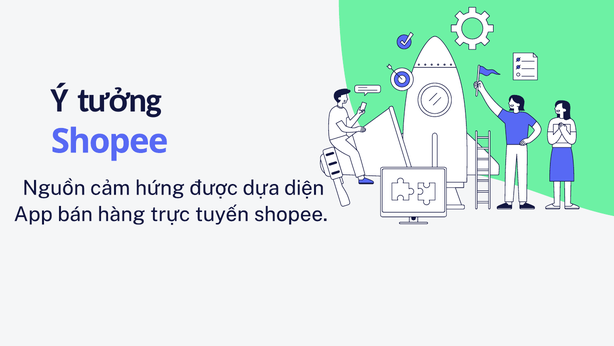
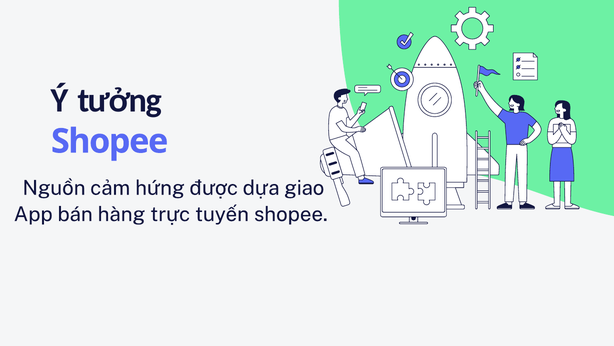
diện: diện -> giao
